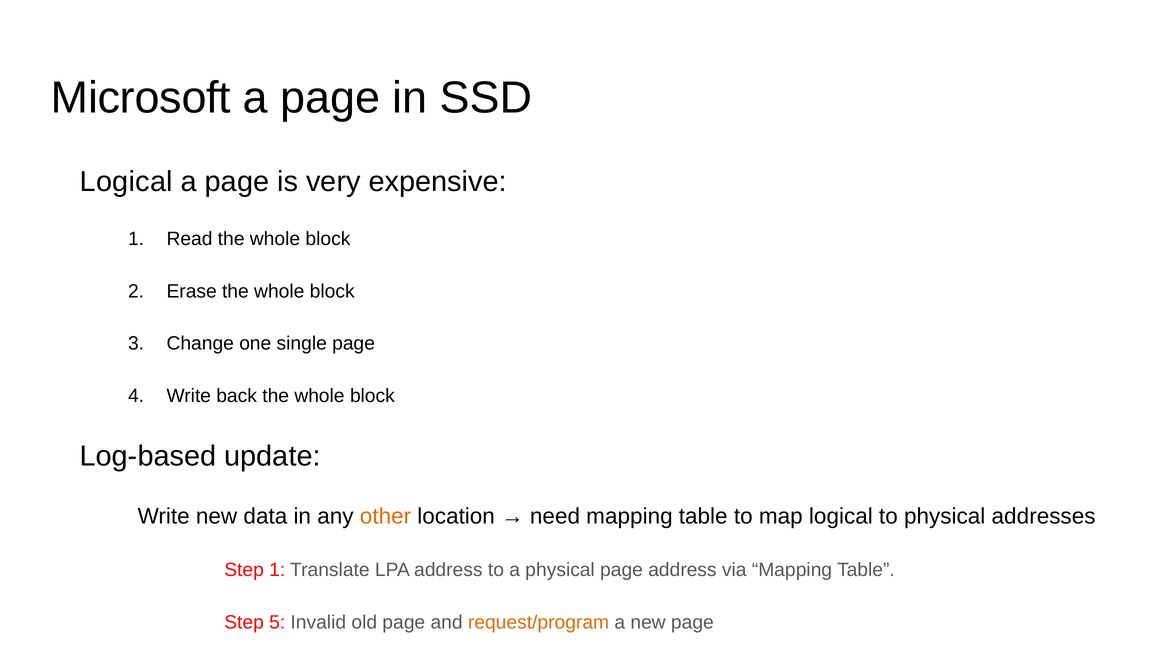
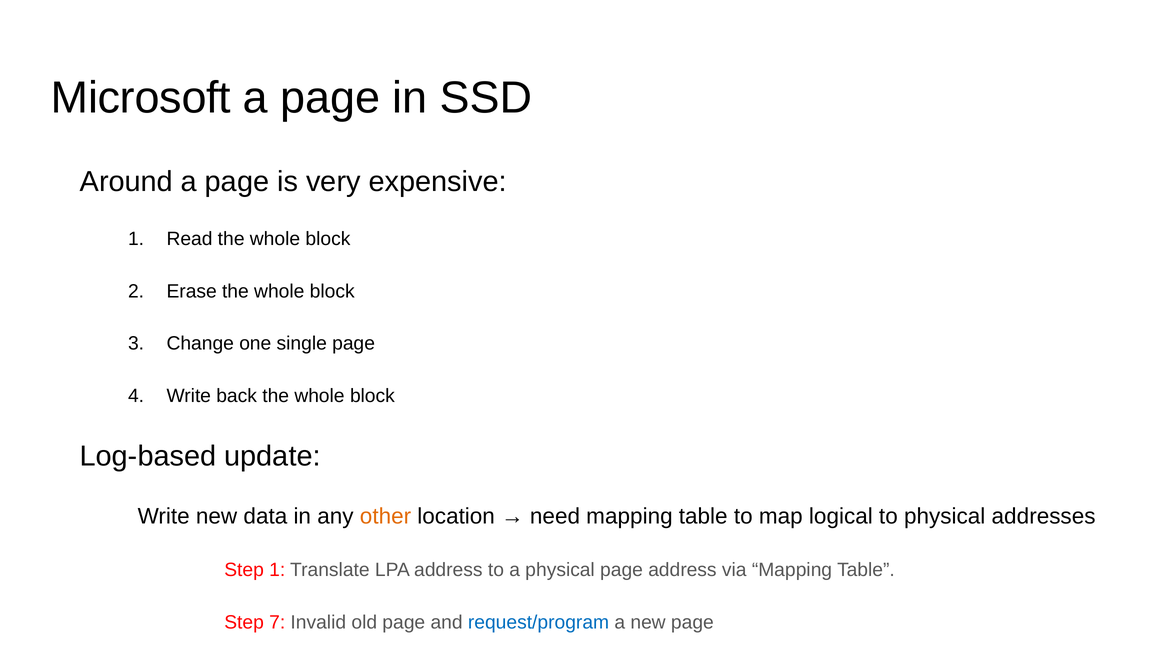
Logical at (126, 182): Logical -> Around
5: 5 -> 7
request/program colour: orange -> blue
